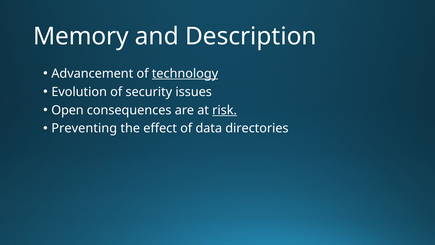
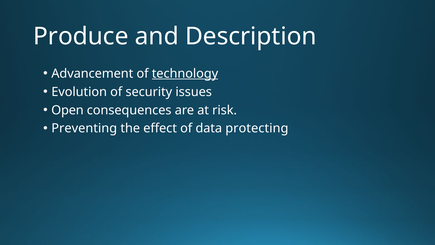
Memory: Memory -> Produce
risk underline: present -> none
directories: directories -> protecting
